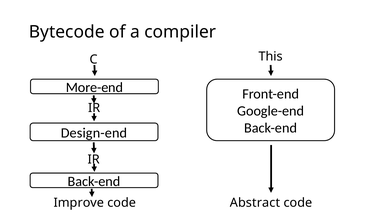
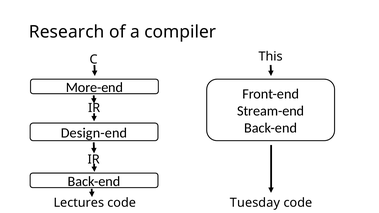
Bytecode: Bytecode -> Research
Google-end: Google-end -> Stream-end
Improve: Improve -> Lectures
Abstract: Abstract -> Tuesday
